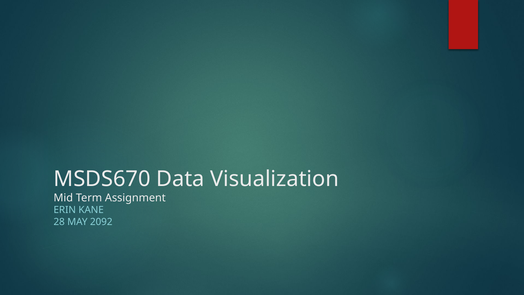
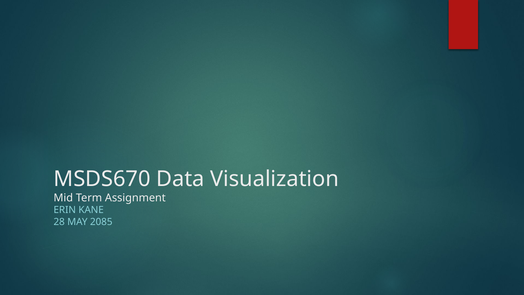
2092: 2092 -> 2085
